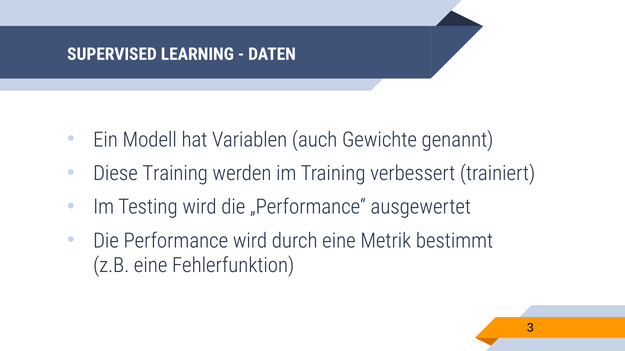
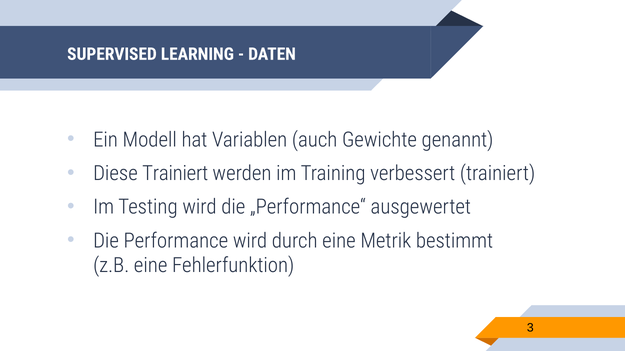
Diese Training: Training -> Trainiert
